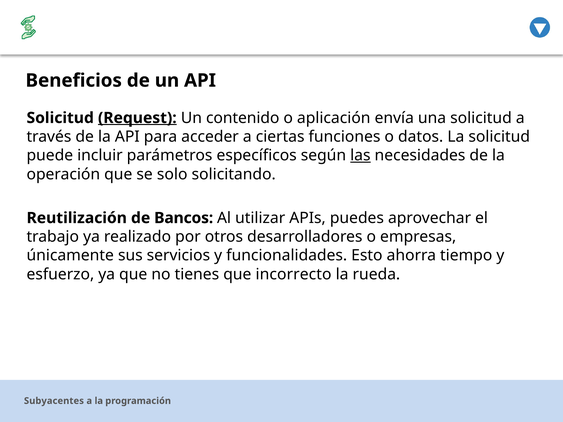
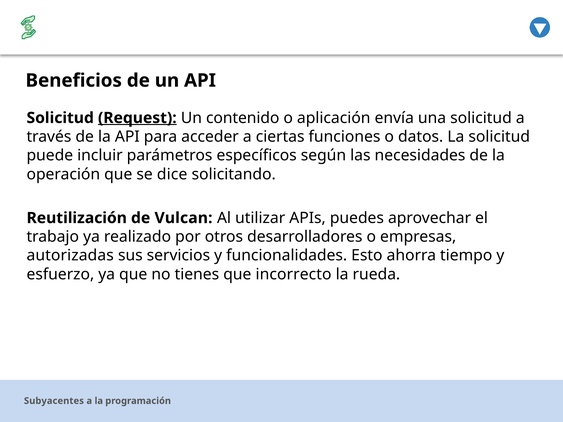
las underline: present -> none
solo: solo -> dice
Bancos: Bancos -> Vulcan
únicamente: únicamente -> autorizadas
